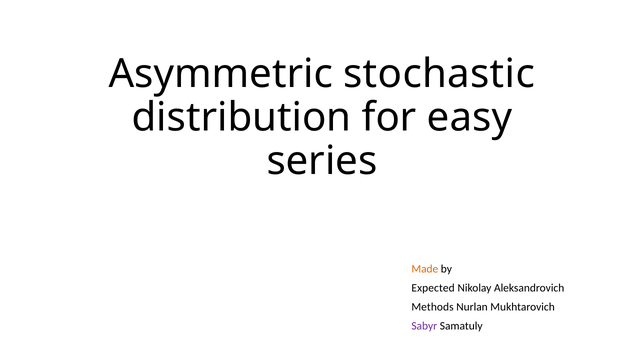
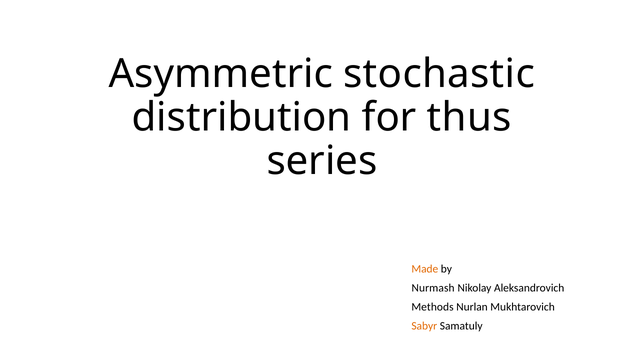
easy: easy -> thus
Expected: Expected -> Nurmash
Sabyr colour: purple -> orange
